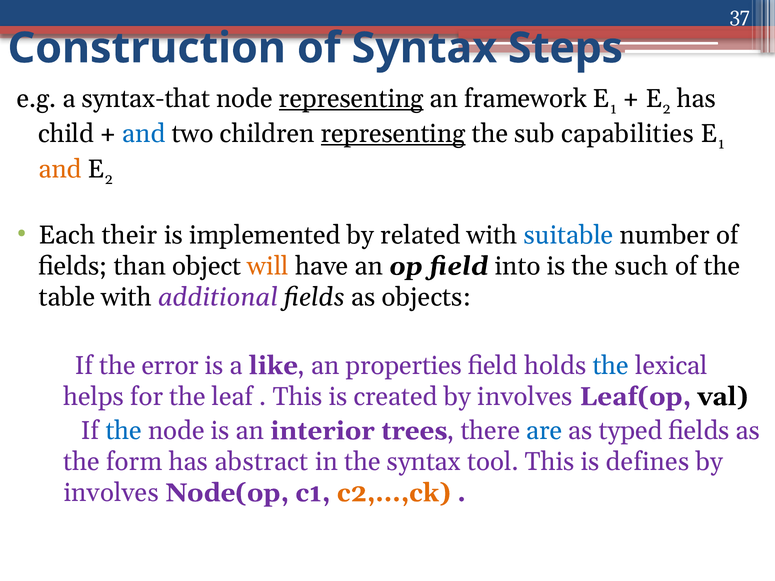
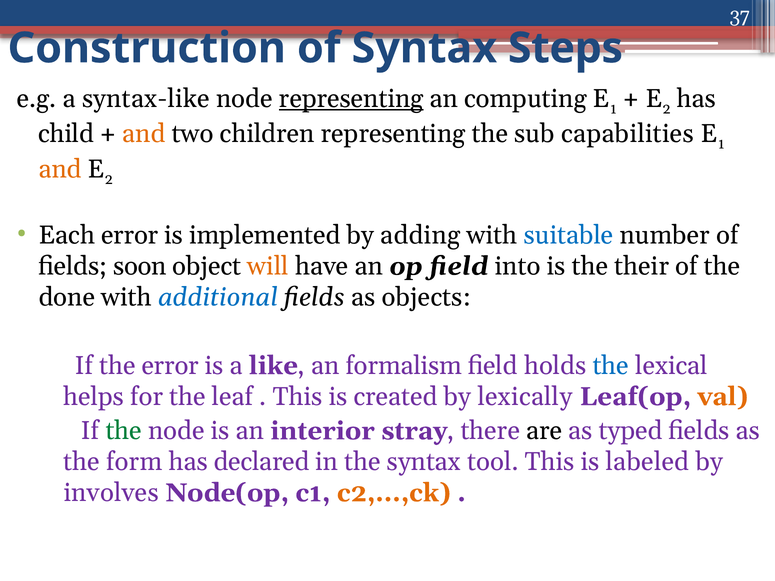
syntax-that: syntax-that -> syntax-like
framework: framework -> computing
and at (144, 134) colour: blue -> orange
representing at (393, 134) underline: present -> none
Each their: their -> error
related: related -> adding
than: than -> soon
such: such -> their
table: table -> done
additional colour: purple -> blue
properties: properties -> formalism
created by involves: involves -> lexically
val colour: black -> orange
the at (124, 431) colour: blue -> green
trees: trees -> stray
are colour: blue -> black
abstract: abstract -> declared
defines: defines -> labeled
